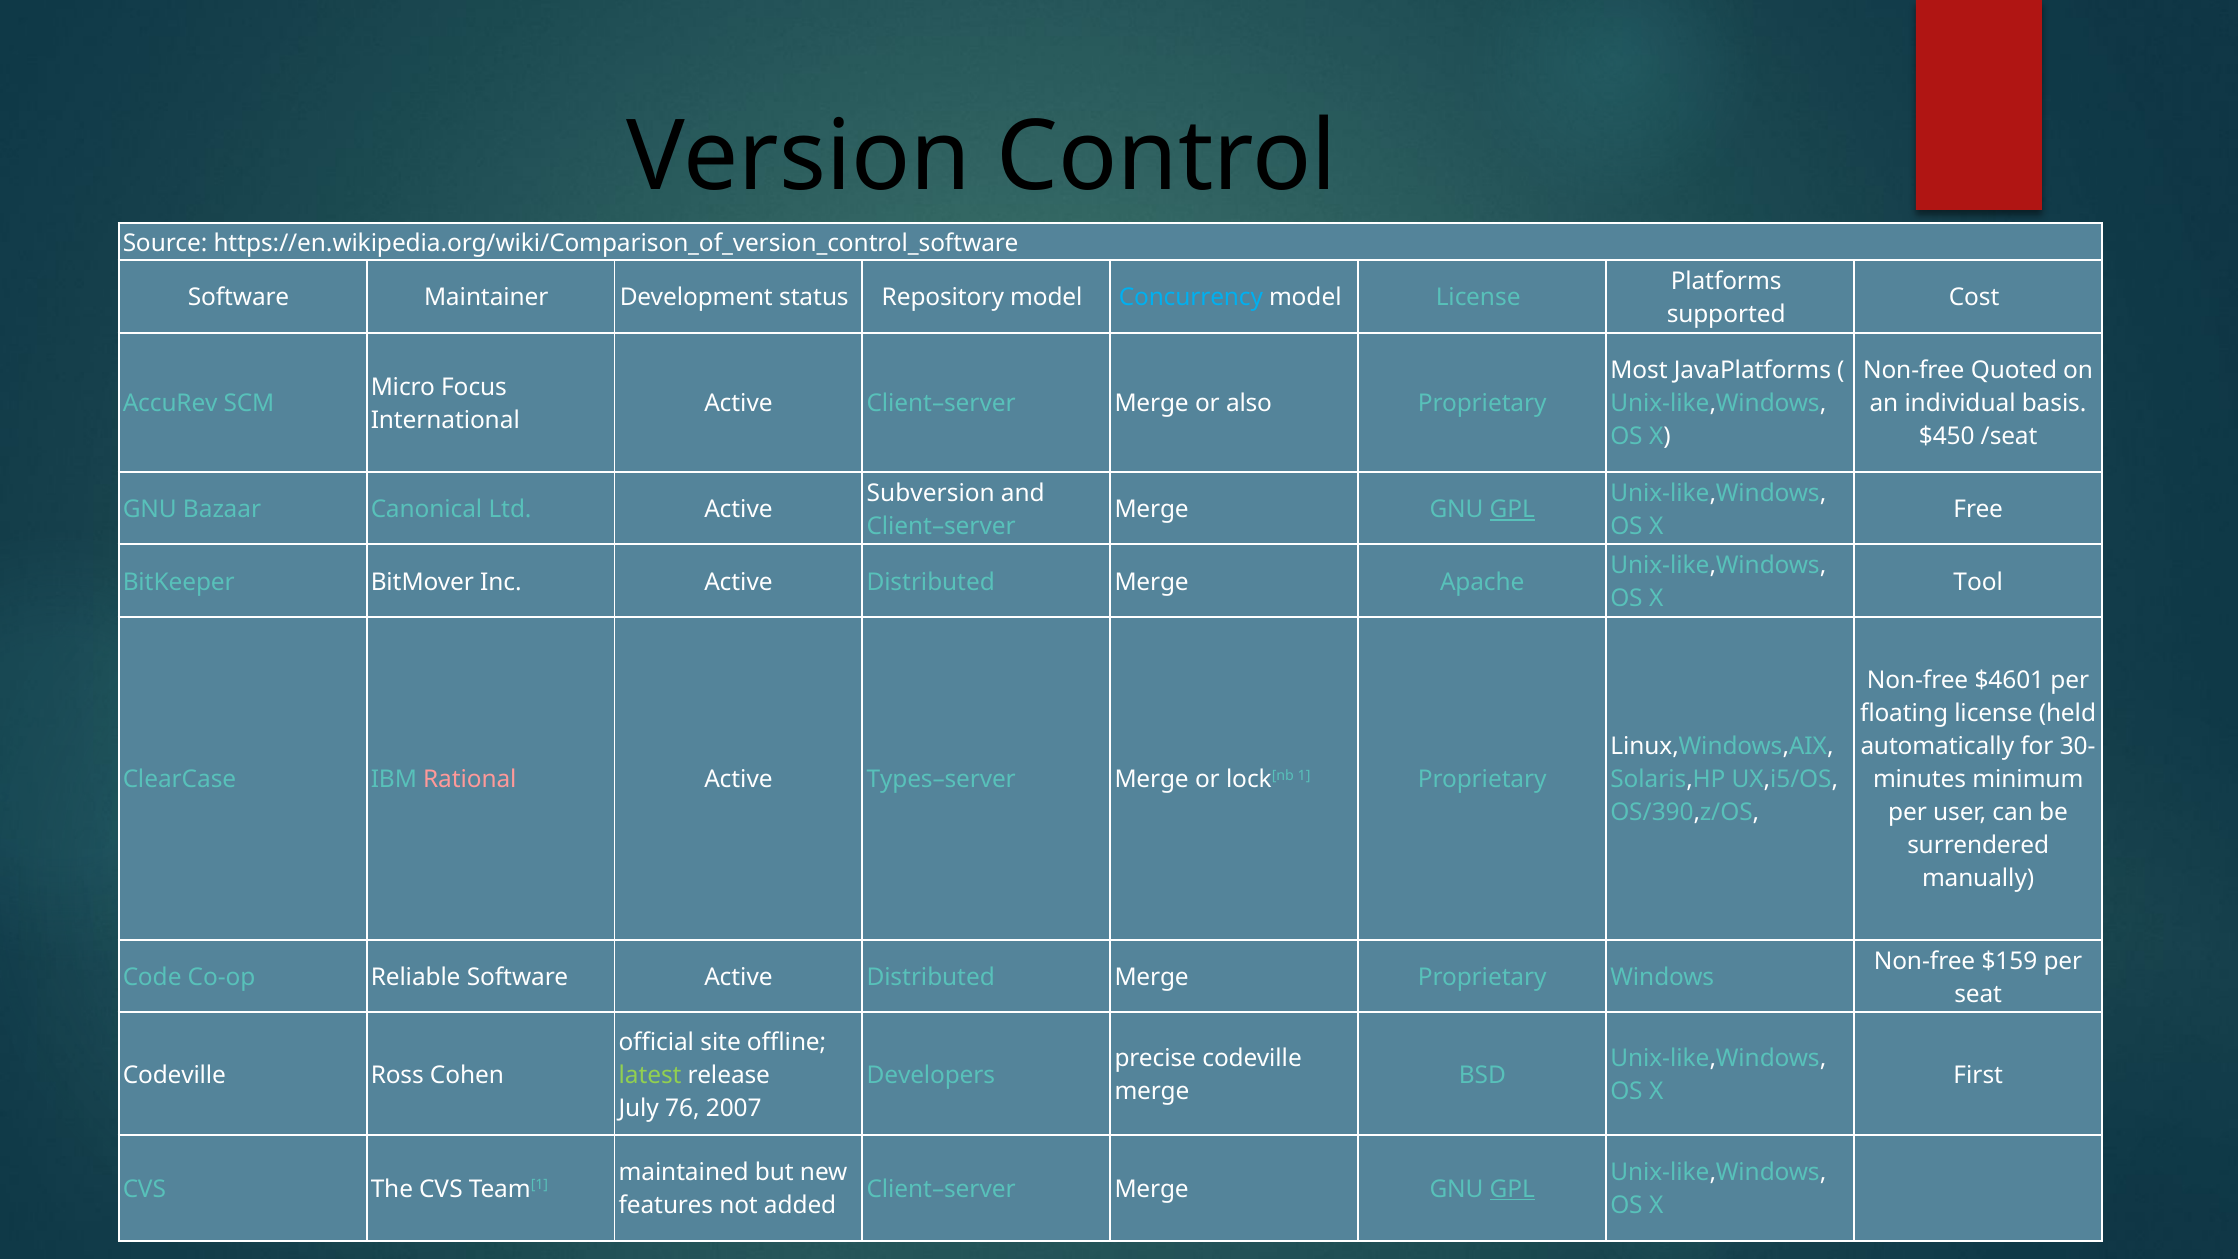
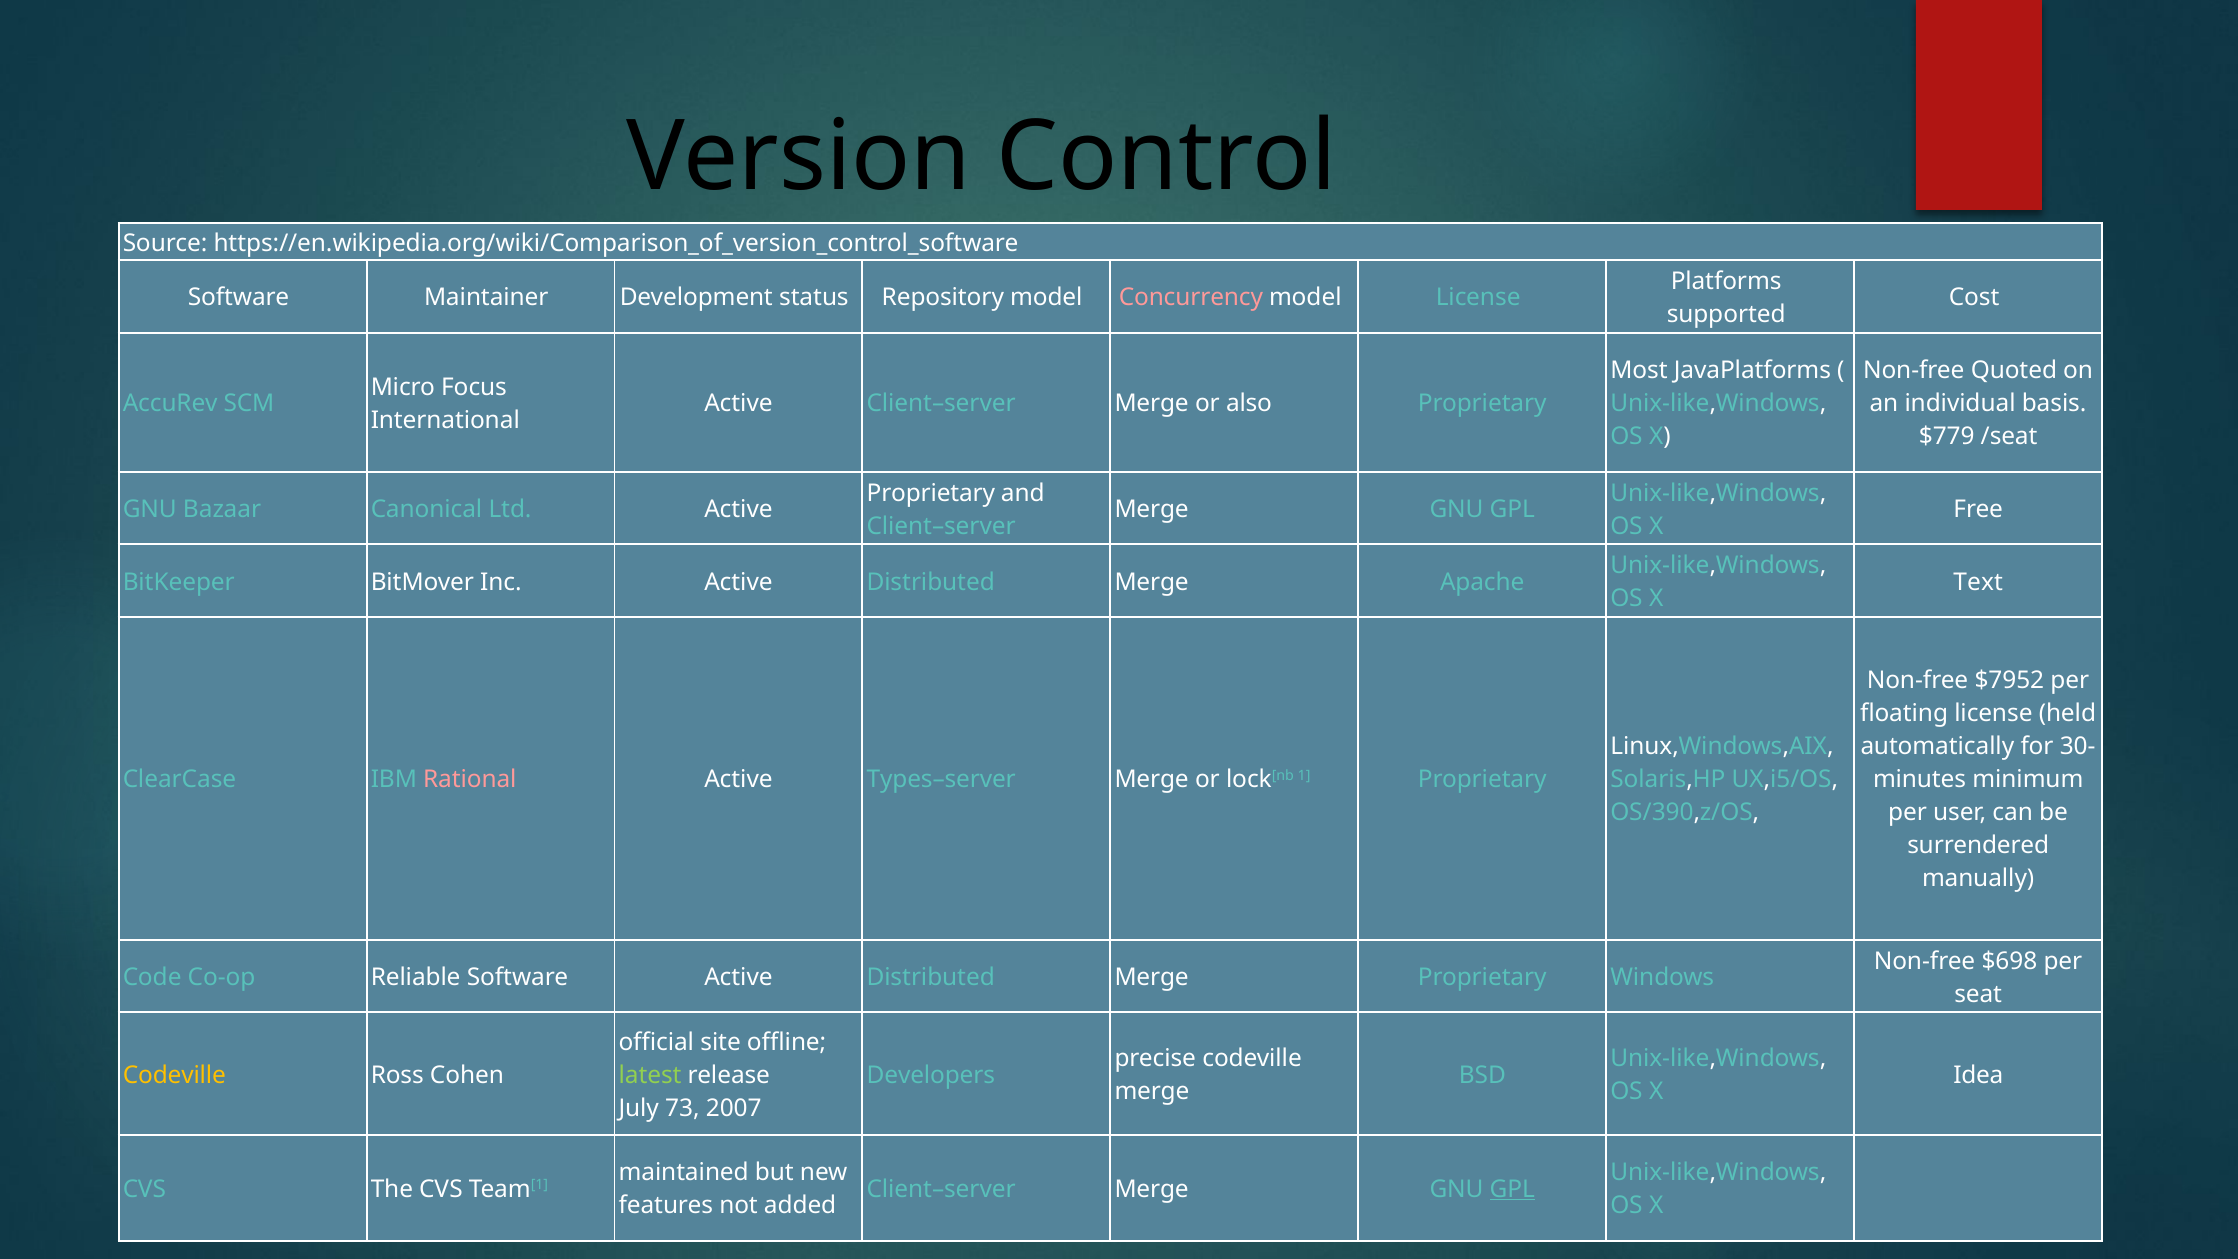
Concurrency colour: light blue -> pink
$450: $450 -> $779
Subversion at (931, 493): Subversion -> Proprietary
GPL at (1512, 510) underline: present -> none
Tool: Tool -> Text
$4601: $4601 -> $7952
$159: $159 -> $698
Codeville at (174, 1075) colour: white -> yellow
First: First -> Idea
76: 76 -> 73
